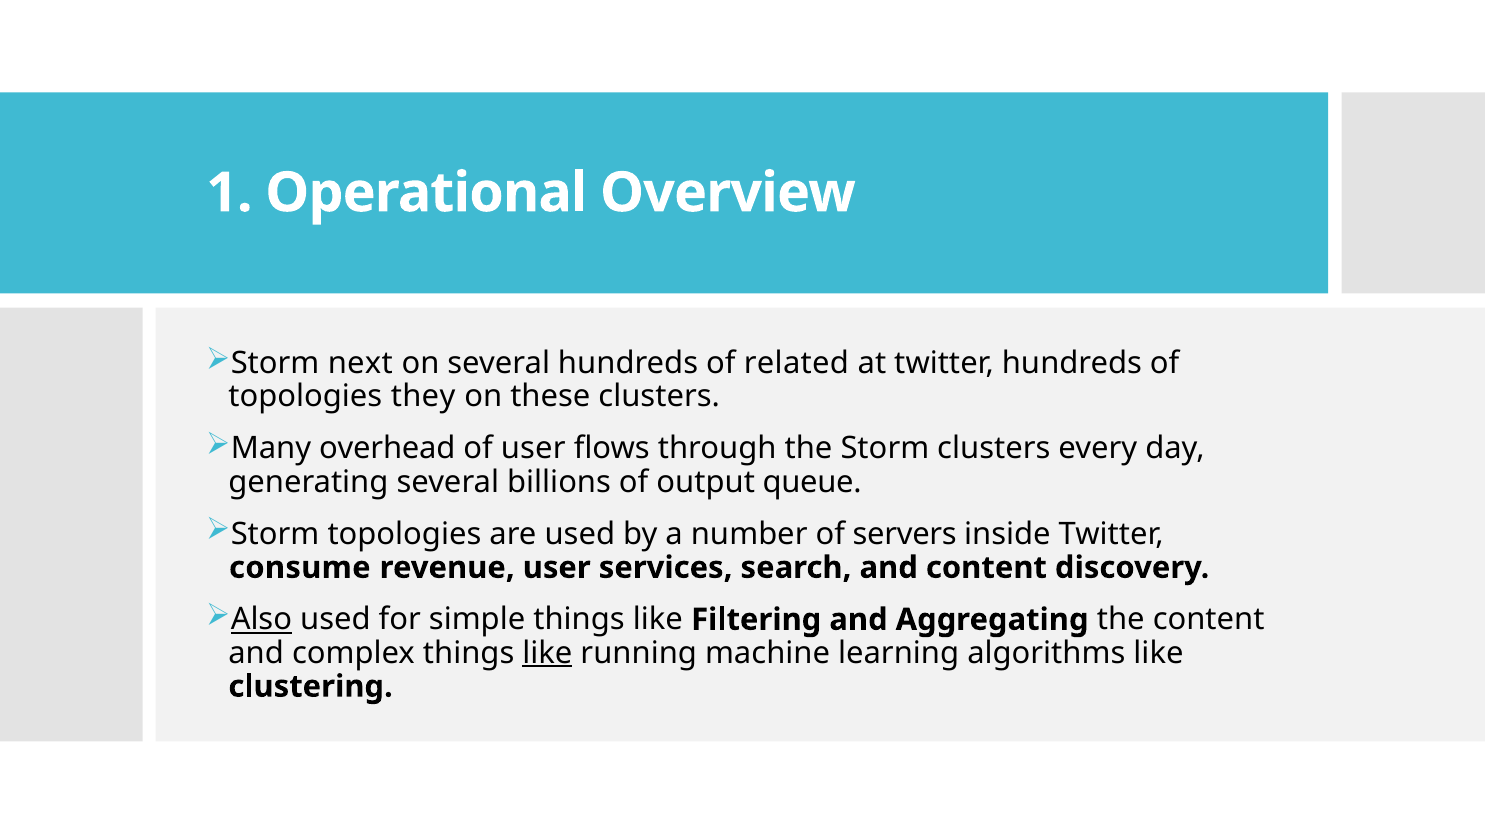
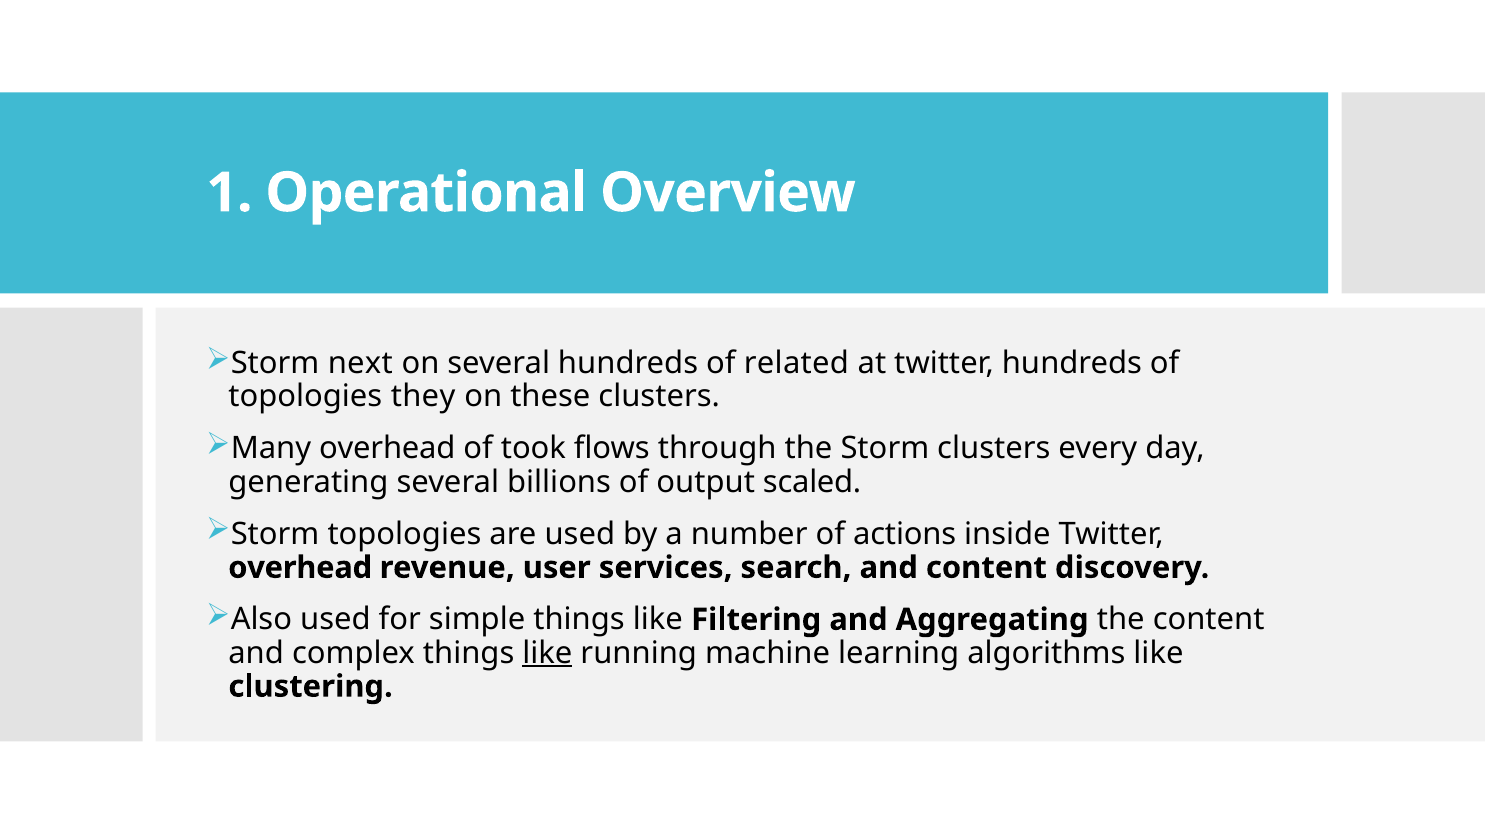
of user: user -> took
queue: queue -> scaled
servers: servers -> actions
consume at (300, 568): consume -> overhead
Also underline: present -> none
